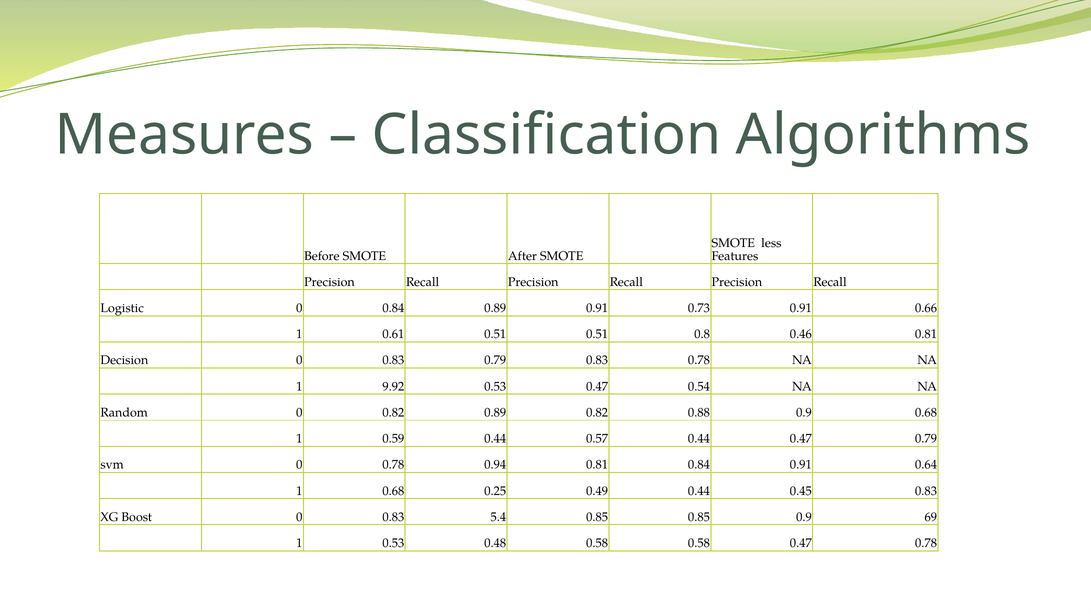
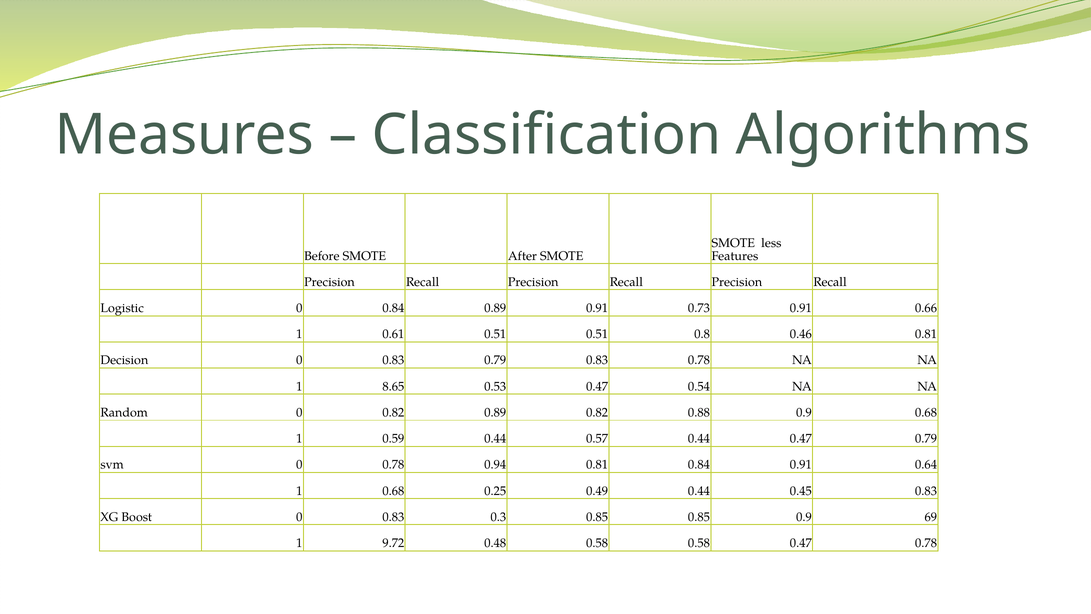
9.92: 9.92 -> 8.65
5.4: 5.4 -> 0.3
1 0.53: 0.53 -> 9.72
